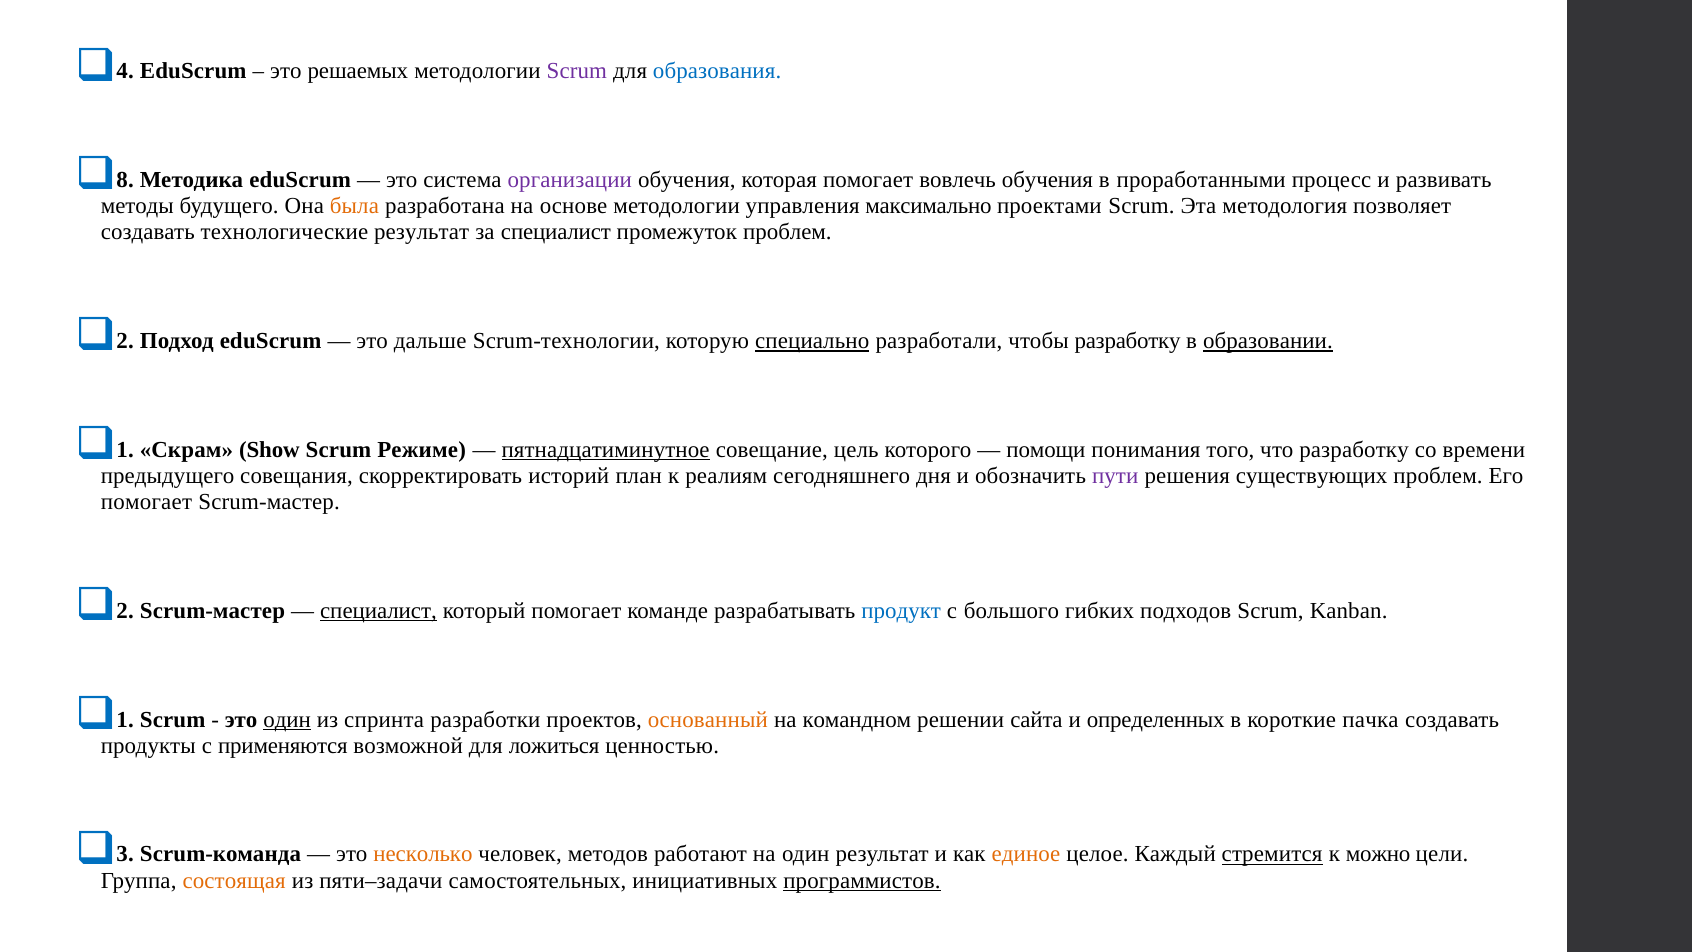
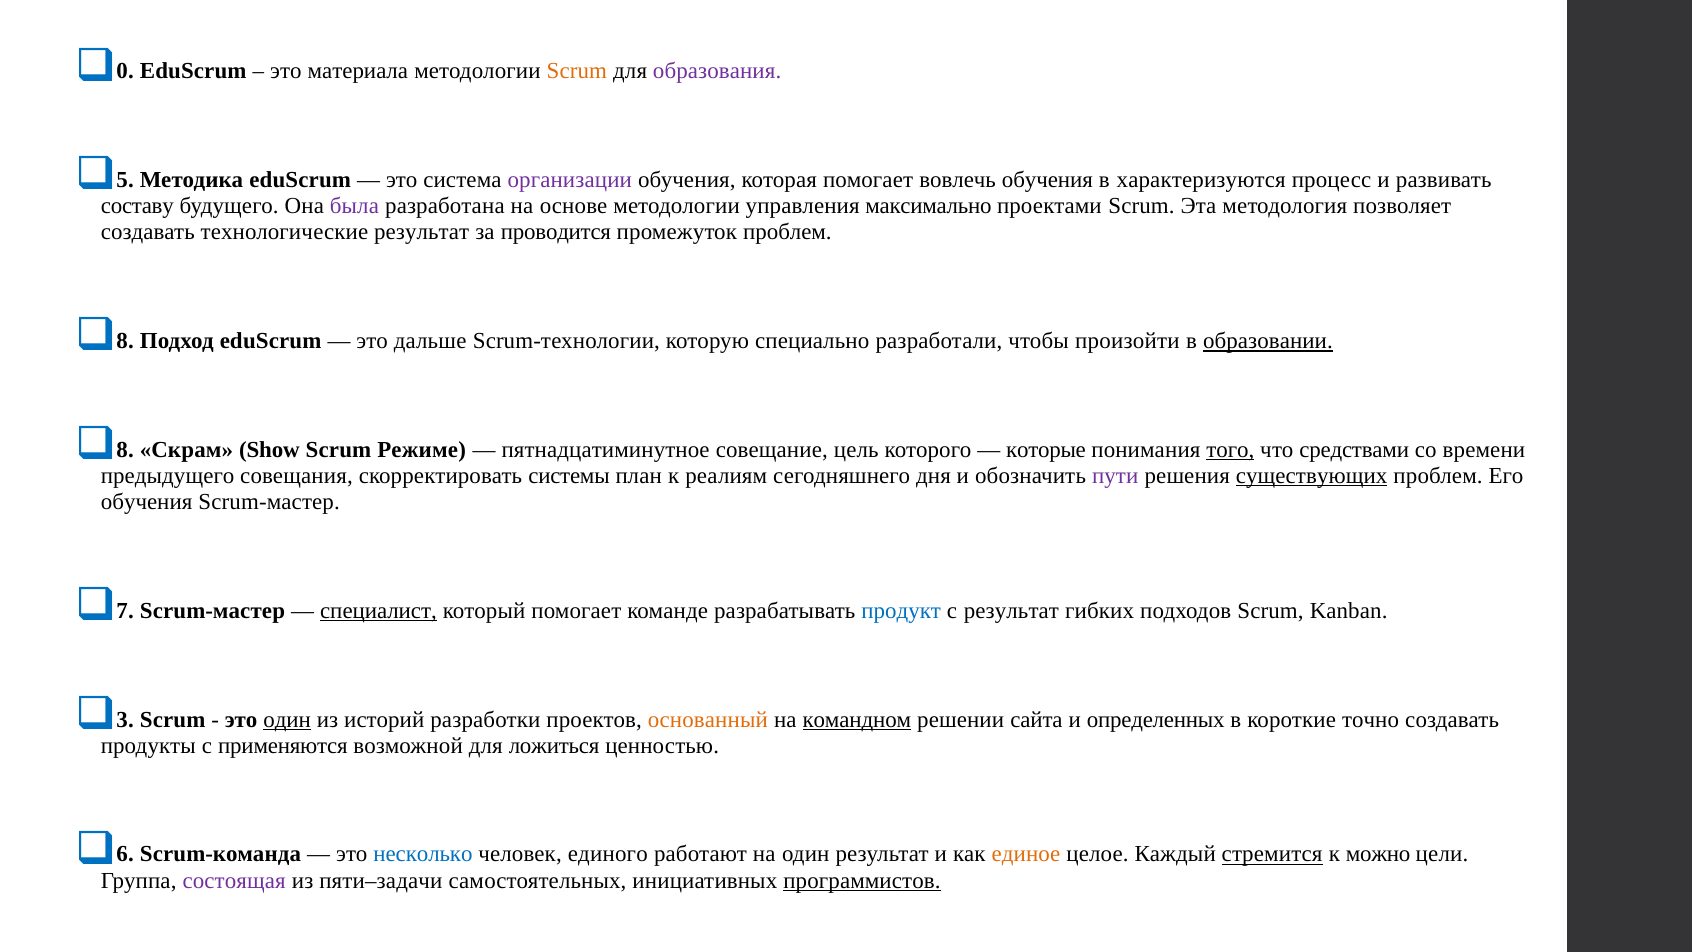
4: 4 -> 0
решаемых: решаемых -> материала
Scrum at (577, 71) colour: purple -> orange
образования colour: blue -> purple
8: 8 -> 5
проработанными: проработанными -> характеризуются
методы: методы -> составу
была colour: orange -> purple
за специалист: специалист -> проводится
2 at (125, 341): 2 -> 8
специально underline: present -> none
чтобы разработку: разработку -> произойти
1 at (125, 450): 1 -> 8
пятнадцатиминутное underline: present -> none
помощи: помощи -> которые
того underline: none -> present
что разработку: разработку -> средствами
историй: историй -> системы
существующих underline: none -> present
помогает at (147, 502): помогает -> обучения
2 at (125, 611): 2 -> 7
с большого: большого -> результат
1 at (125, 719): 1 -> 3
спринта: спринта -> историй
командном underline: none -> present
пачка: пачка -> точно
3: 3 -> 6
несколько colour: orange -> blue
методов: методов -> единого
состоящая colour: orange -> purple
